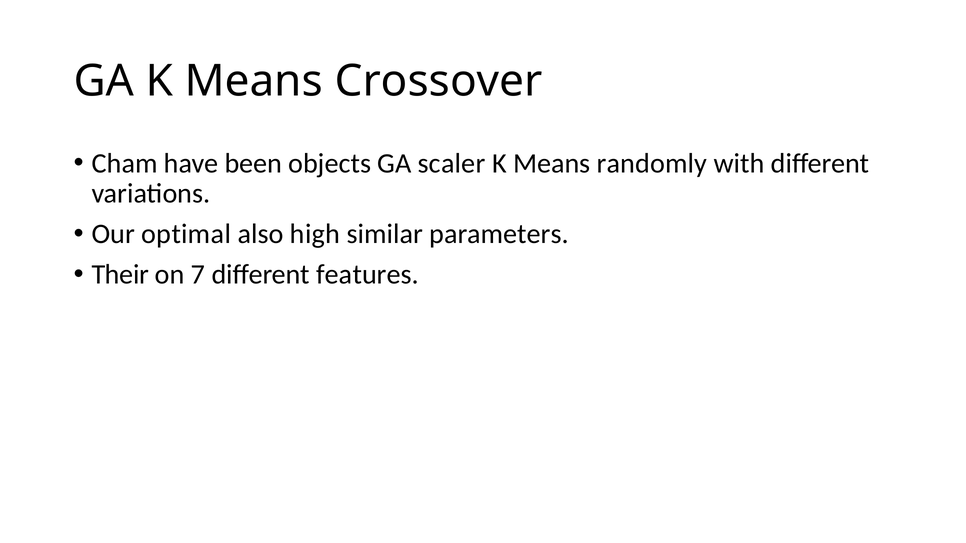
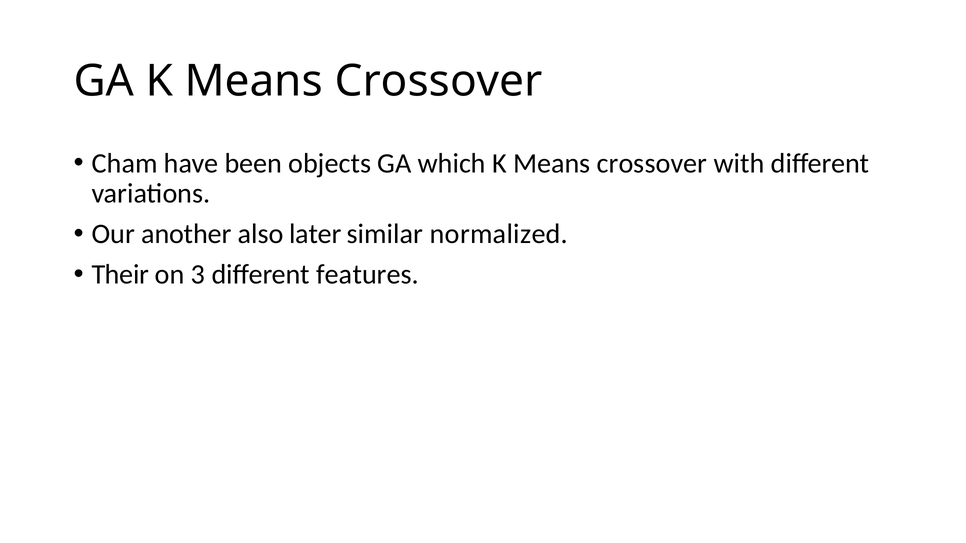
scaler: scaler -> which
randomly at (652, 163): randomly -> crossover
optimal: optimal -> another
high: high -> later
parameters: parameters -> normalized
7: 7 -> 3
